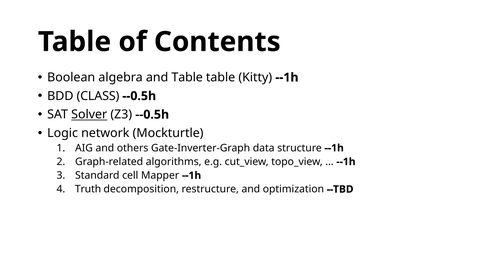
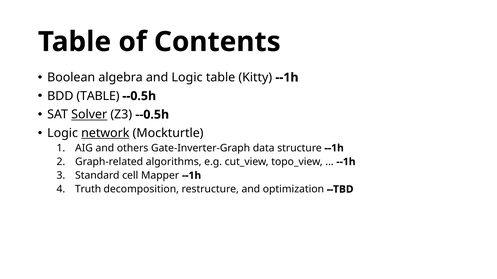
and Table: Table -> Logic
BDD CLASS: CLASS -> TABLE
network underline: none -> present
